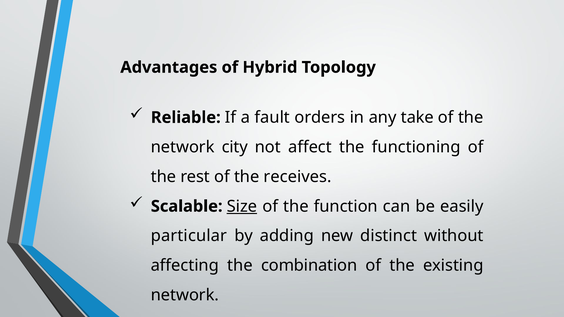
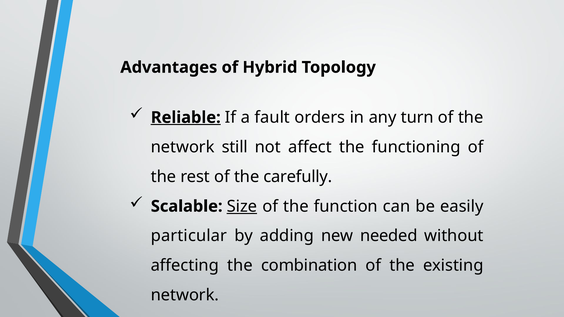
Reliable underline: none -> present
take: take -> turn
city: city -> still
receives: receives -> carefully
distinct: distinct -> needed
